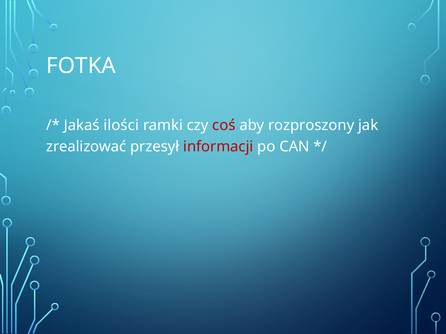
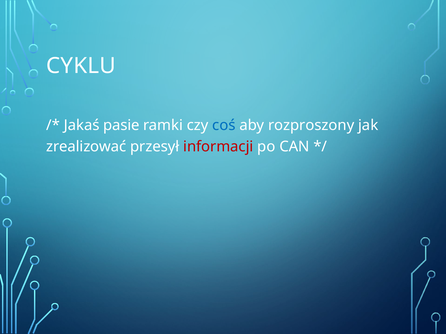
FOTKA: FOTKA -> CYKLU
ilości: ilości -> pasie
coś colour: red -> blue
